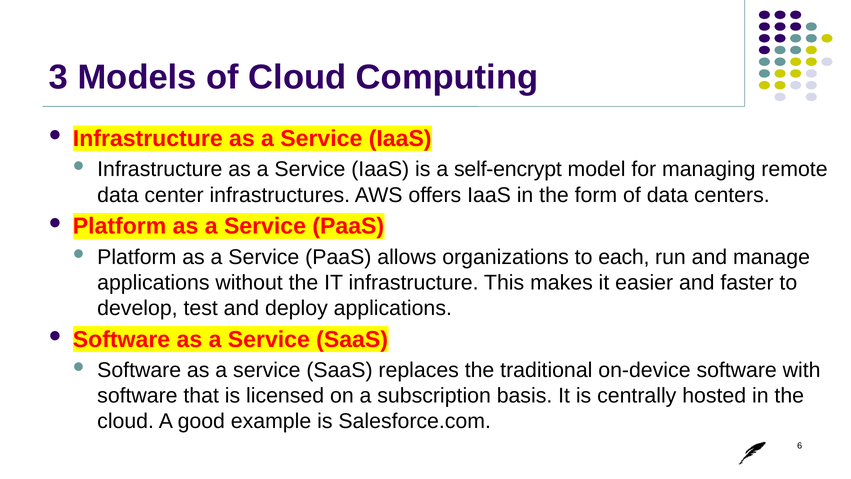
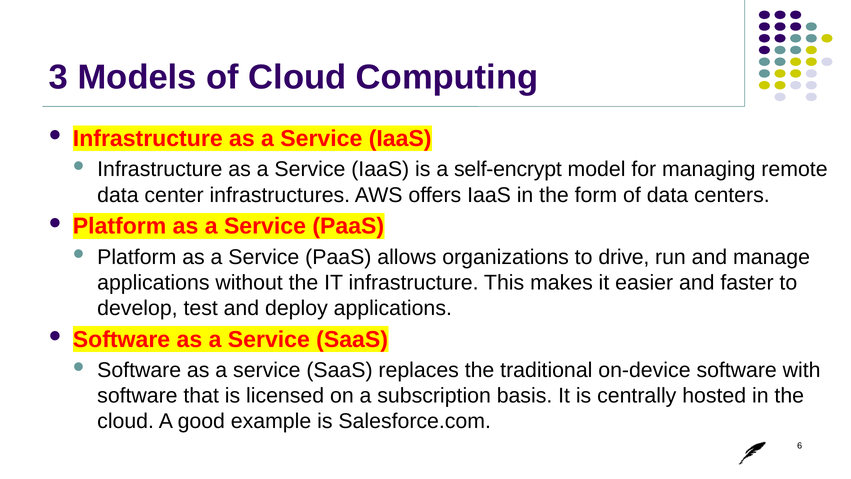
each: each -> drive
